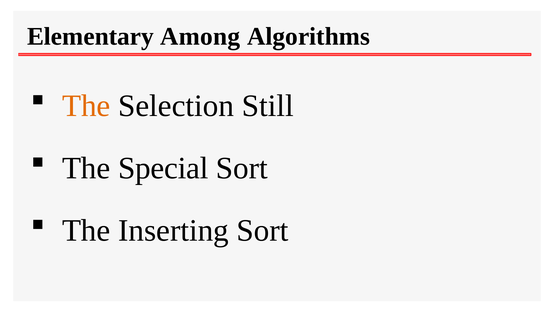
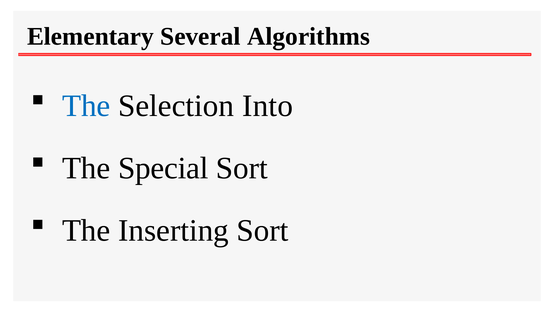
Among: Among -> Several
The at (86, 106) colour: orange -> blue
Still: Still -> Into
